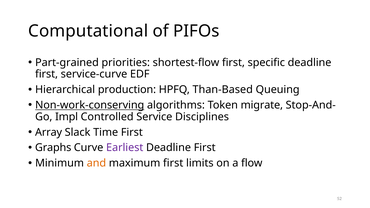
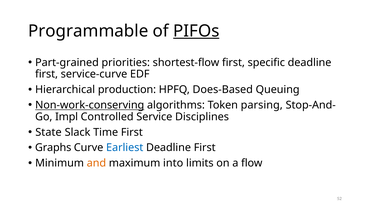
Computational: Computational -> Programmable
PIFOs underline: none -> present
Than-Based: Than-Based -> Does-Based
migrate: migrate -> parsing
Array: Array -> State
Earliest colour: purple -> blue
maximum first: first -> into
